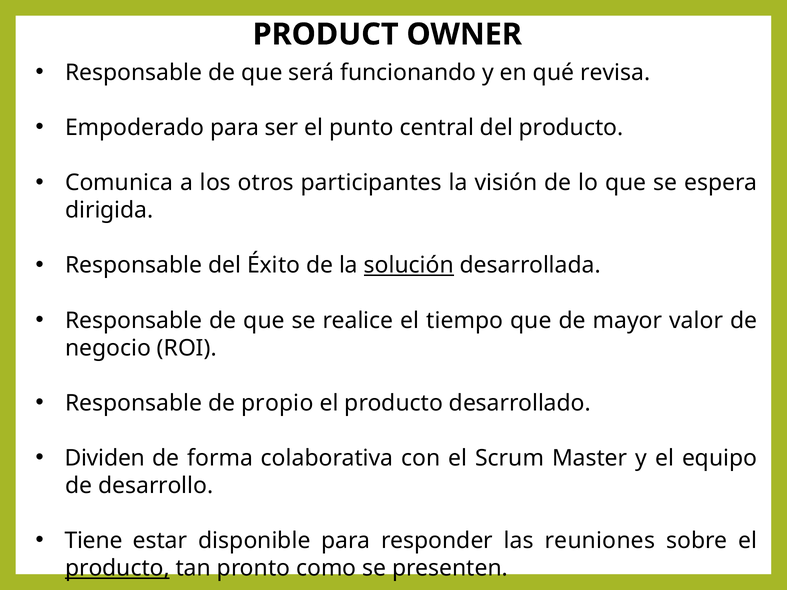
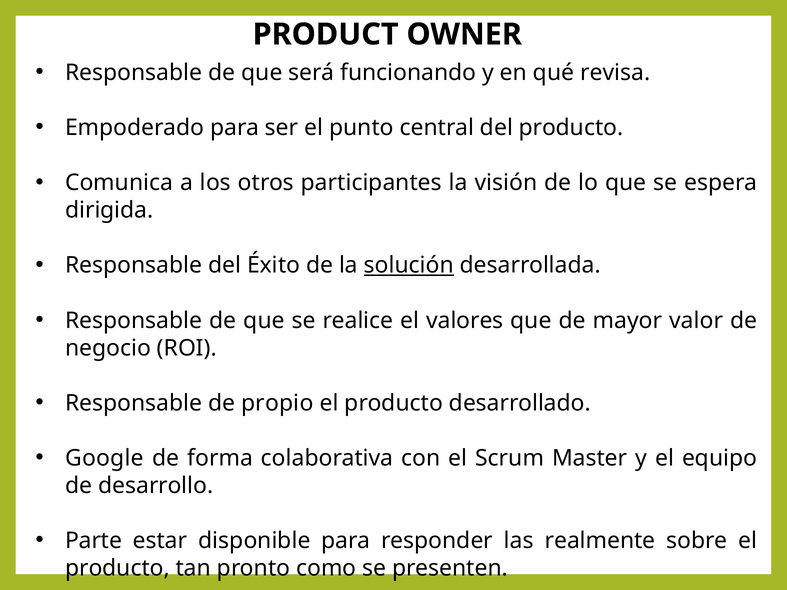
tiempo: tiempo -> valores
Dividen: Dividen -> Google
Tiene: Tiene -> Parte
reuniones: reuniones -> realmente
producto at (117, 568) underline: present -> none
